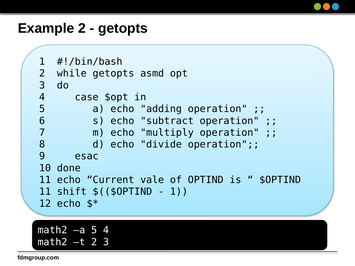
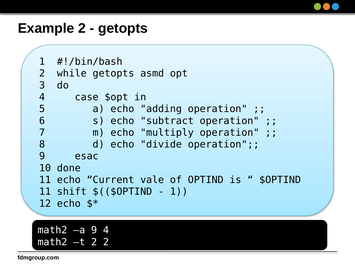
a 5: 5 -> 9
2 3: 3 -> 2
